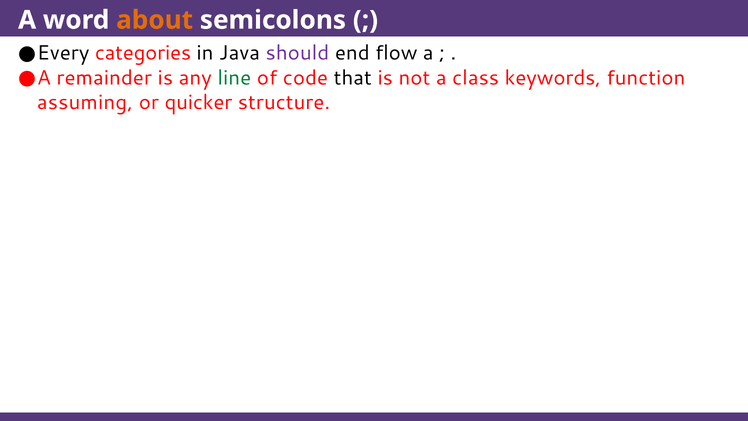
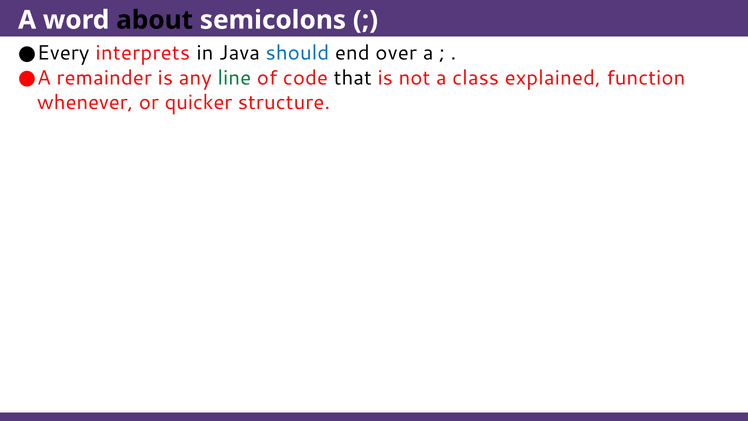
about colour: orange -> black
categories: categories -> interprets
should colour: purple -> blue
flow: flow -> over
keywords: keywords -> explained
assuming: assuming -> whenever
